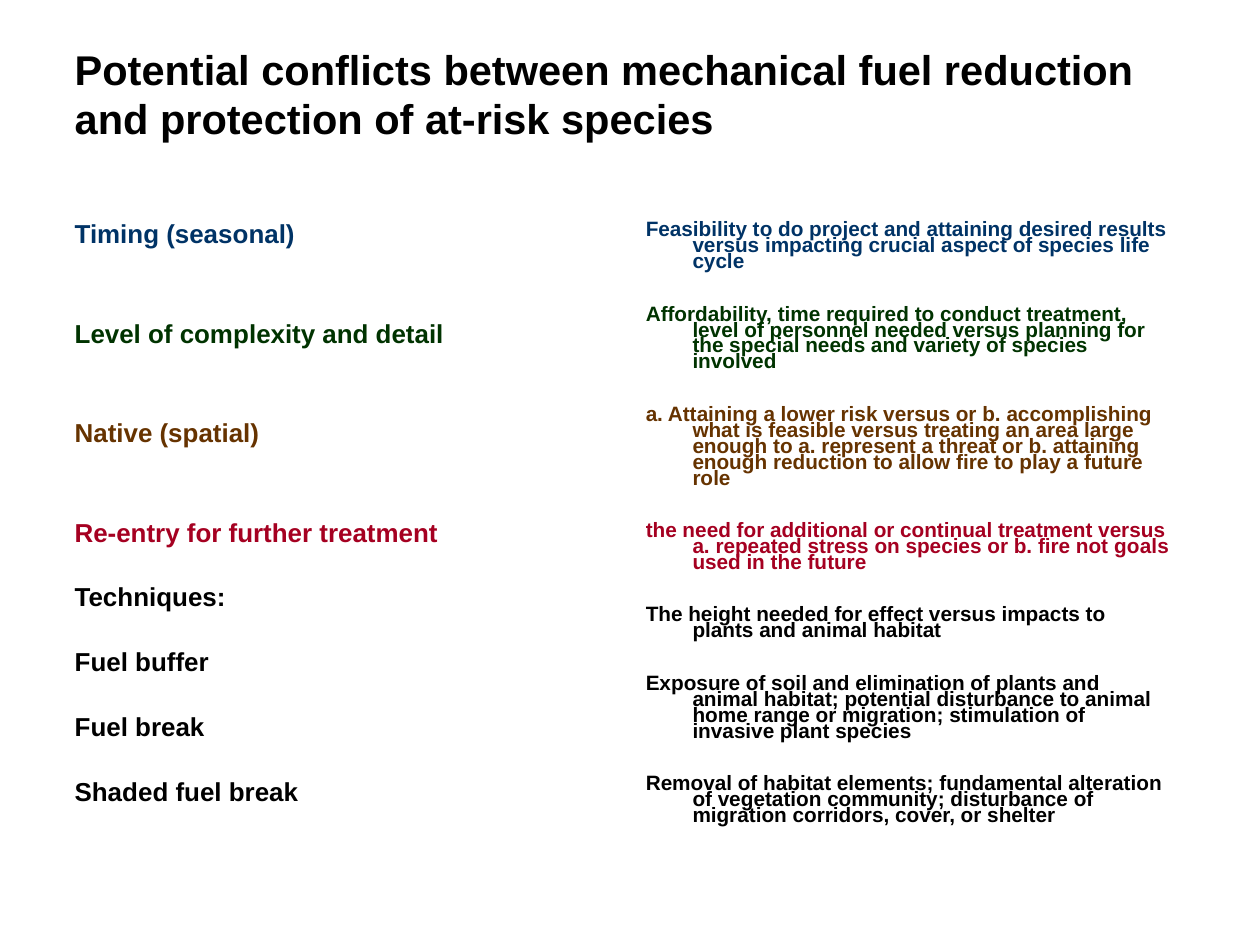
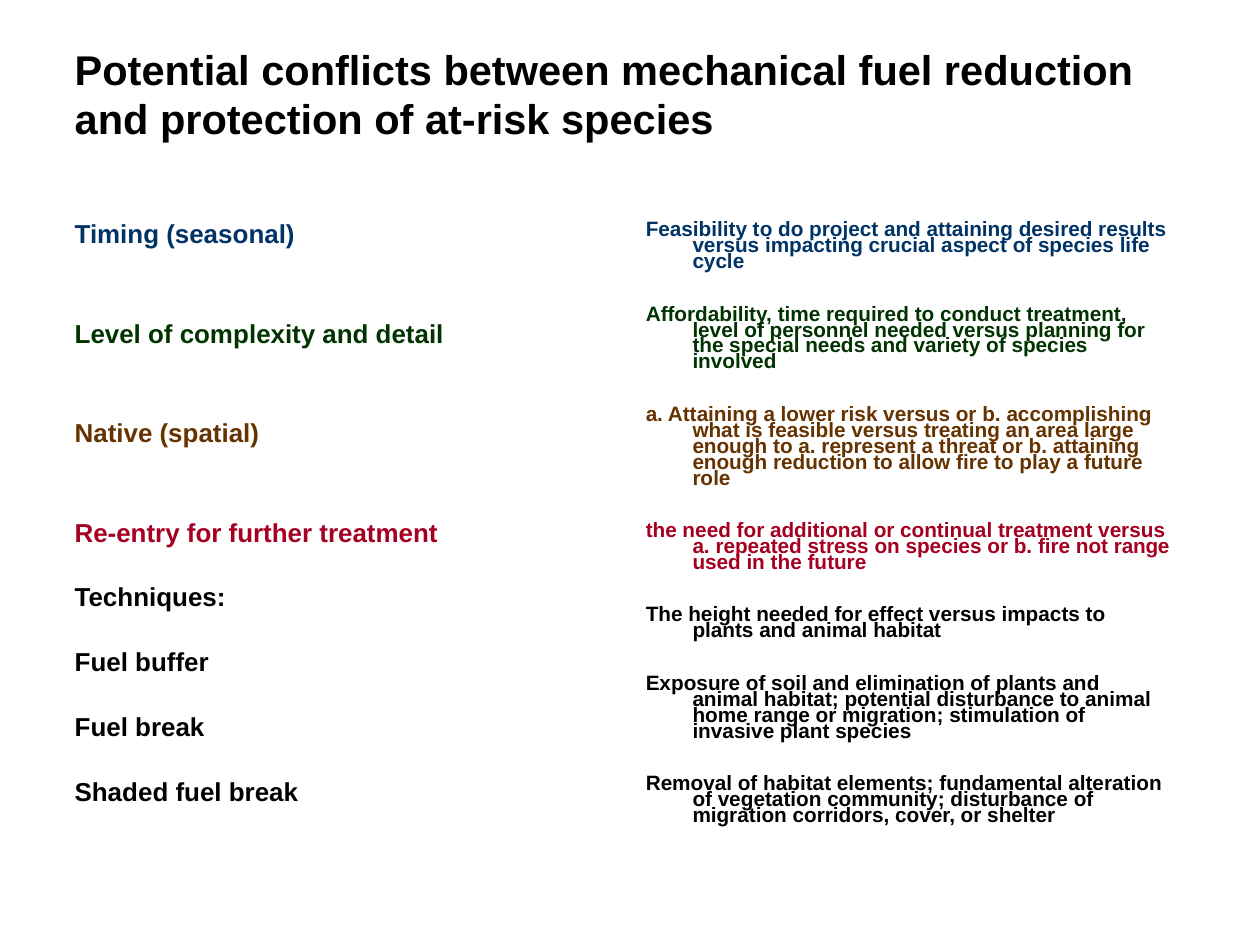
not goals: goals -> range
